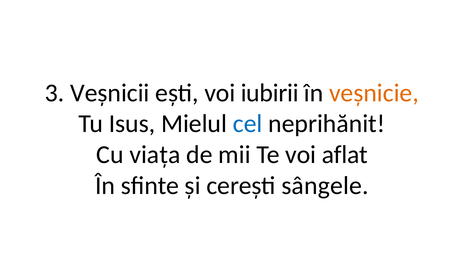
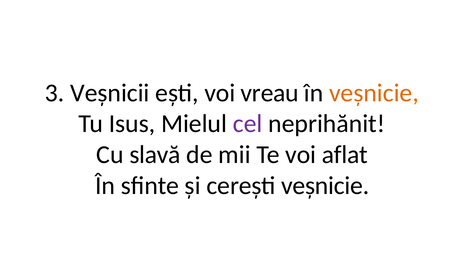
iubirii: iubirii -> vreau
cel colour: blue -> purple
viața: viața -> slavă
cerești sângele: sângele -> veșnicie
